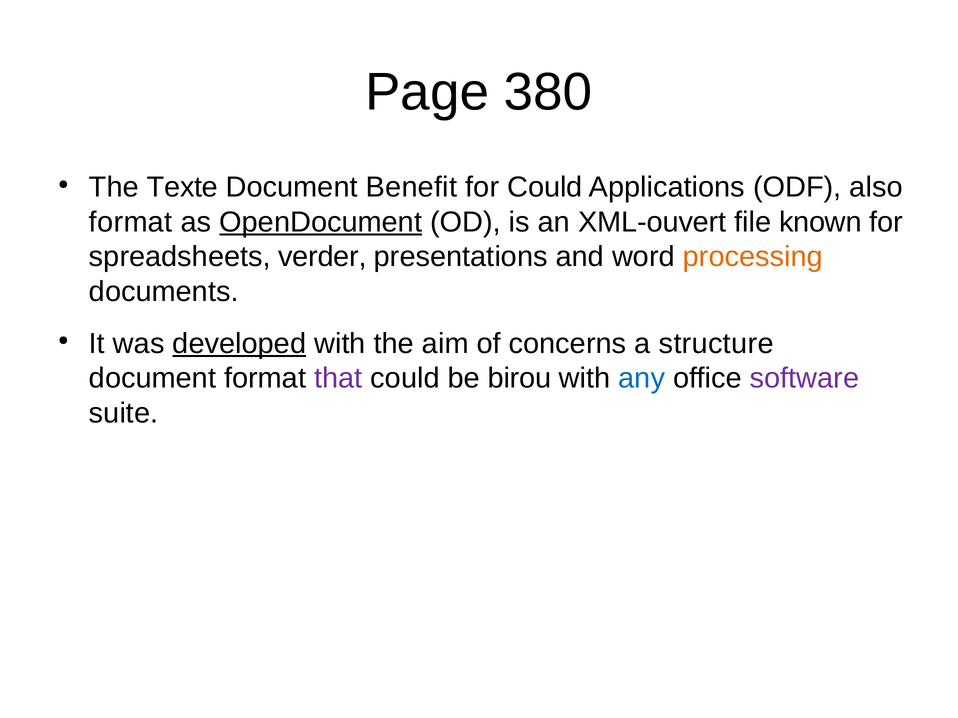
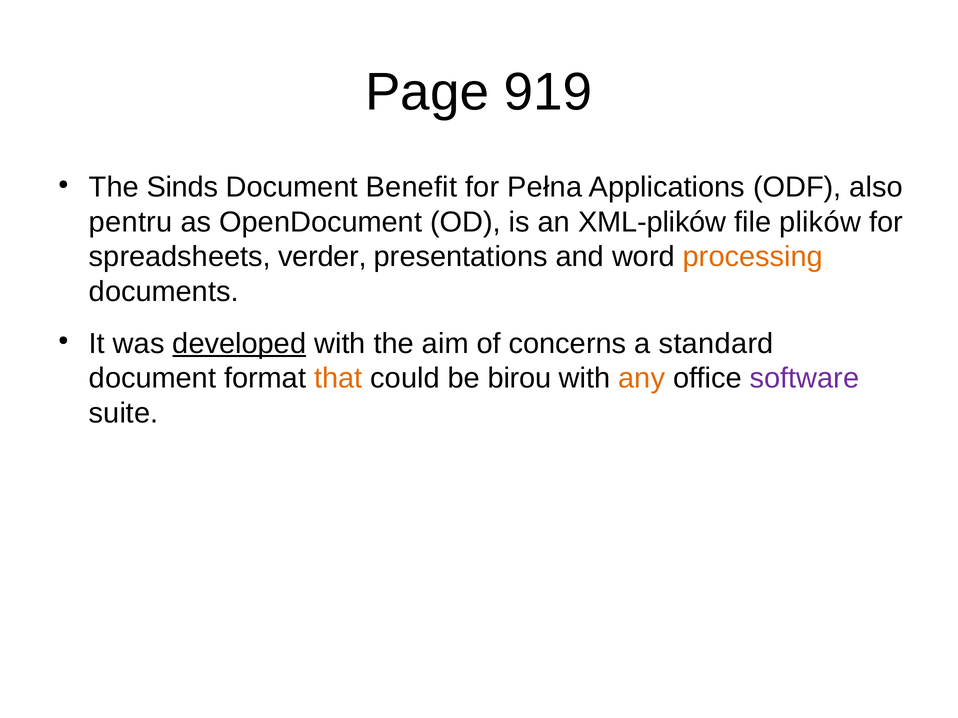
380: 380 -> 919
Texte: Texte -> Sinds
for Could: Could -> Pełna
format at (131, 222): format -> pentru
OpenDocument underline: present -> none
XML-ouvert: XML-ouvert -> XML-plików
known: known -> plików
structure: structure -> standard
that colour: purple -> orange
any colour: blue -> orange
